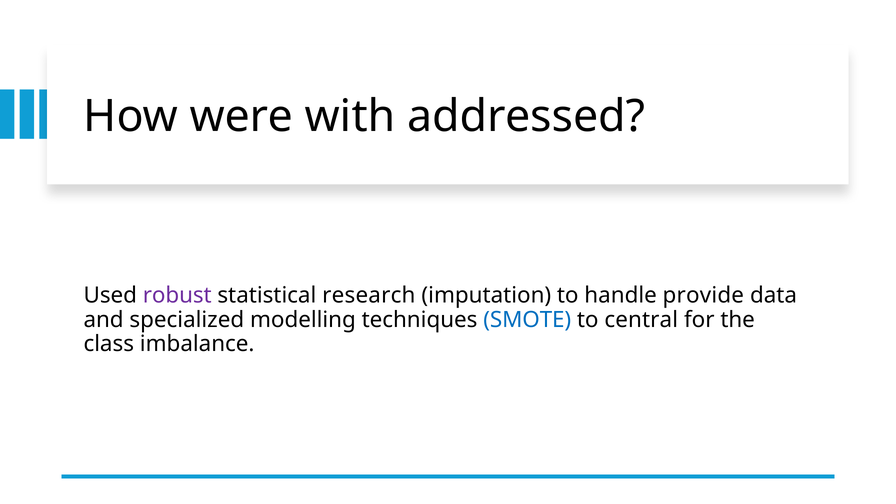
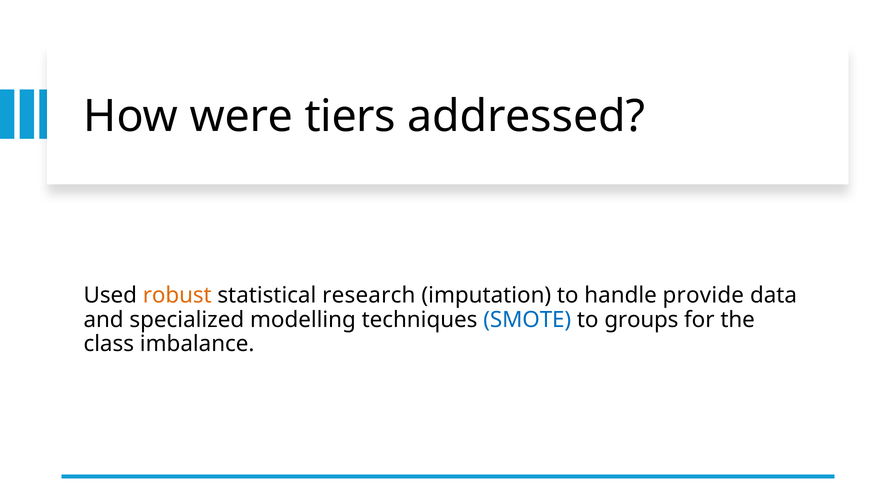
with: with -> tiers
robust colour: purple -> orange
central: central -> groups
